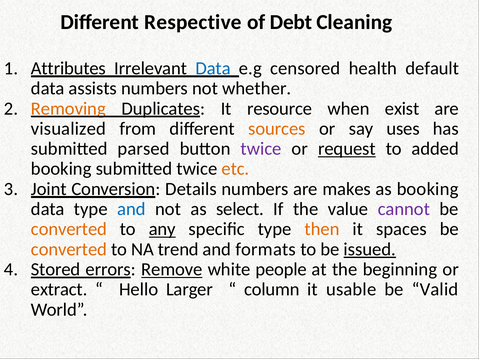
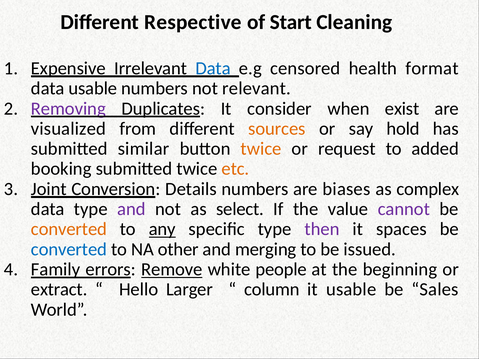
Debt: Debt -> Start
Attributes: Attributes -> Expensive
default: default -> format
data assists: assists -> usable
whether: whether -> relevant
Removing colour: orange -> purple
resource: resource -> consider
uses: uses -> hold
parsed: parsed -> similar
twice at (261, 149) colour: purple -> orange
request underline: present -> none
makes: makes -> biases
as booking: booking -> complex
and at (131, 209) colour: blue -> purple
then colour: orange -> purple
converted at (69, 249) colour: orange -> blue
trend: trend -> other
formats: formats -> merging
issued underline: present -> none
Stored: Stored -> Family
Valid: Valid -> Sales
